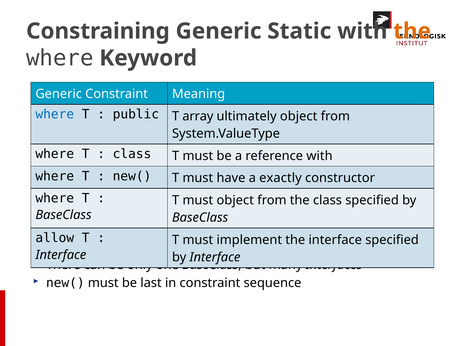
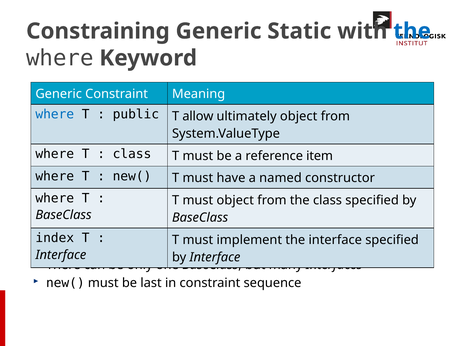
the at (412, 31) colour: orange -> blue
array: array -> allow
reference with: with -> item
exactly: exactly -> named
allow: allow -> index
